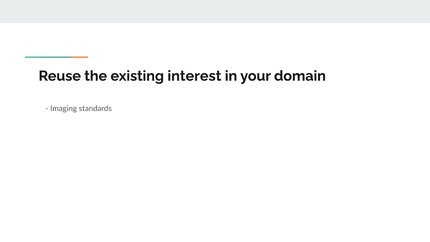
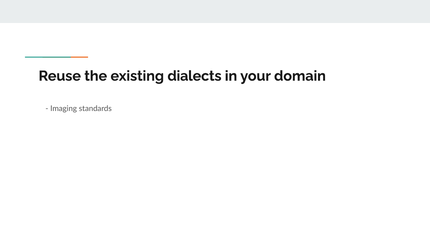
interest: interest -> dialects
